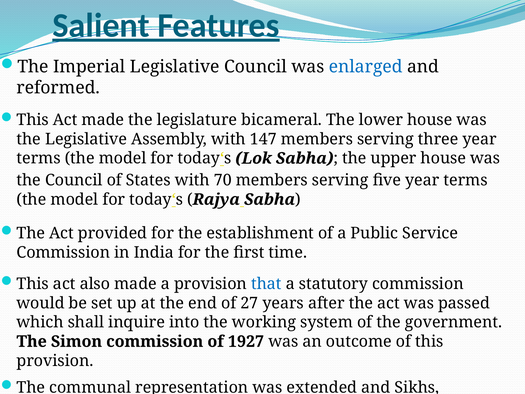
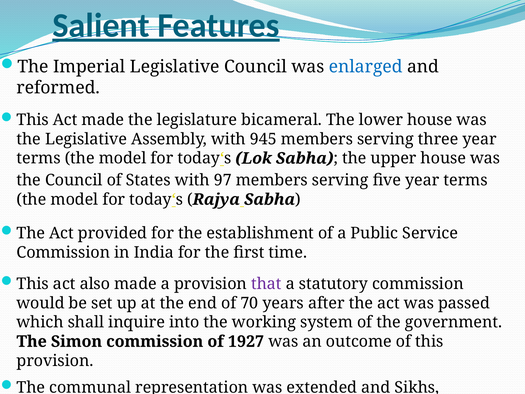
147: 147 -> 945
70: 70 -> 97
that colour: blue -> purple
27: 27 -> 70
